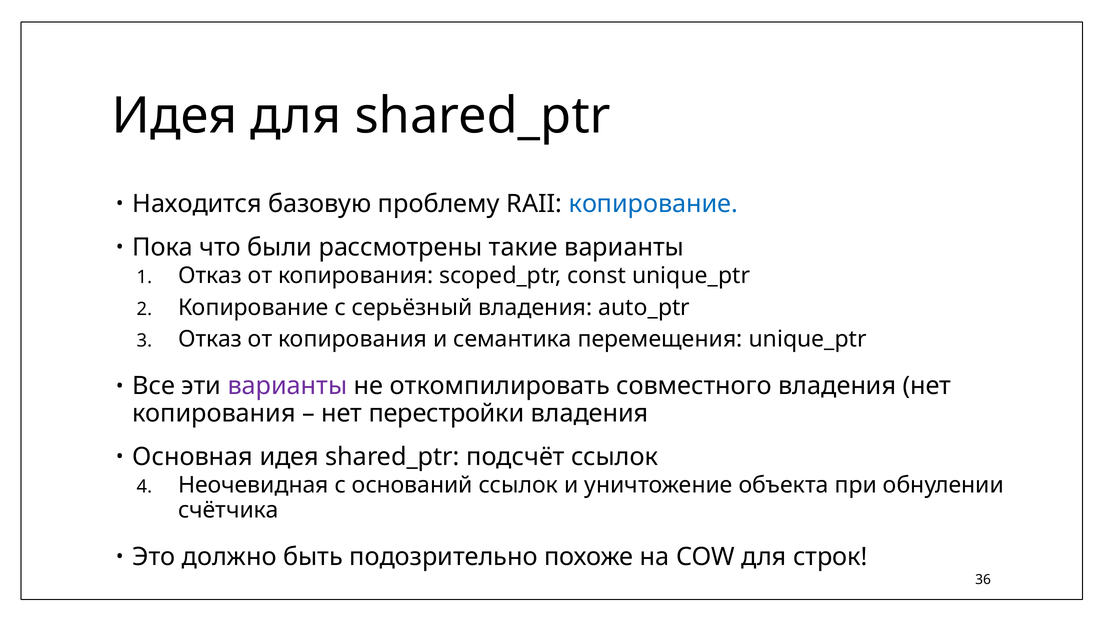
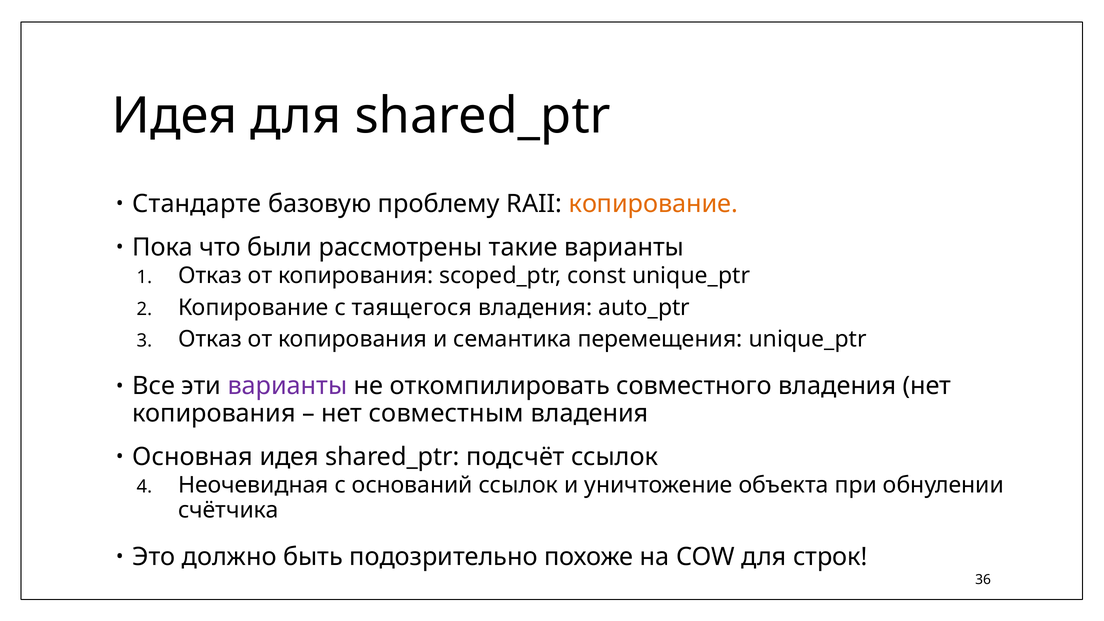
Находится: Находится -> Стандарте
копирование at (653, 204) colour: blue -> orange
серьёзный: серьёзный -> таящегося
перестройки: перестройки -> совместным
